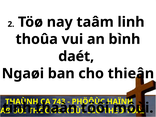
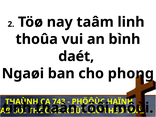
thieân: thieân -> phong
